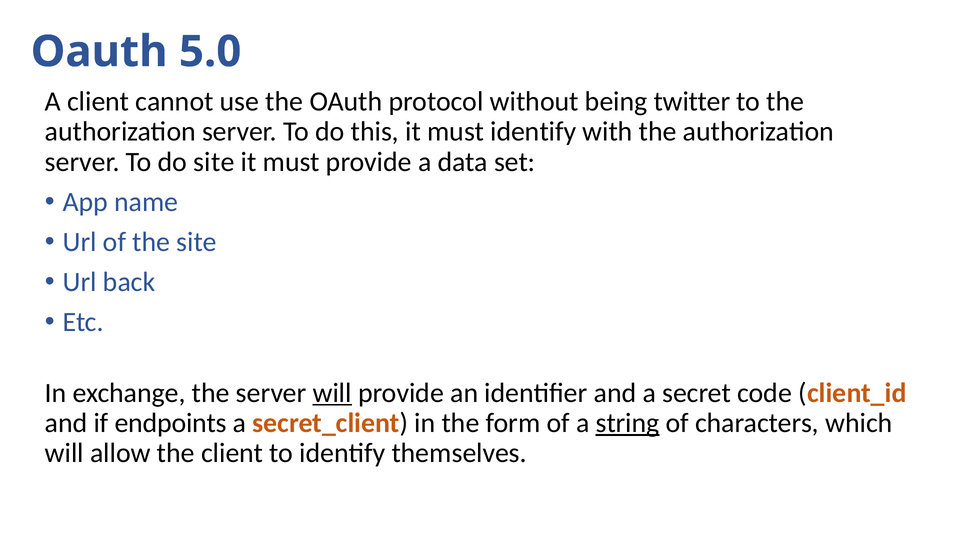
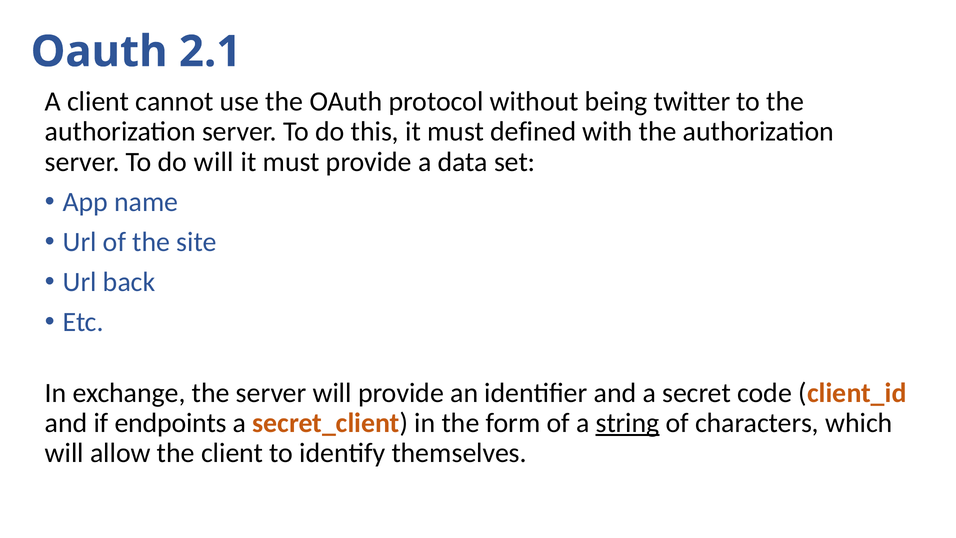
5.0: 5.0 -> 2.1
must identify: identify -> defined
do site: site -> will
will at (332, 393) underline: present -> none
